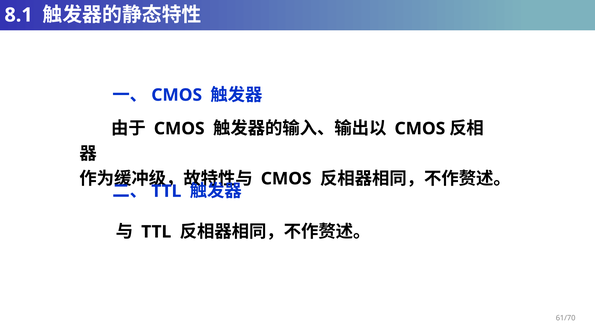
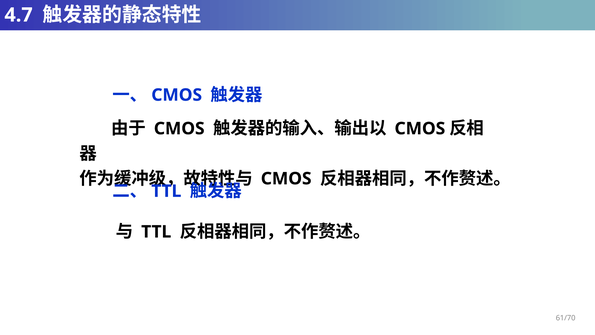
8.1: 8.1 -> 4.7
